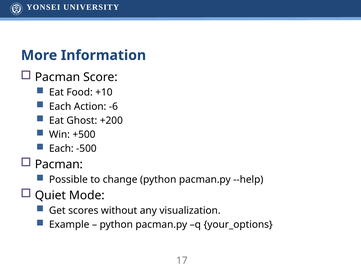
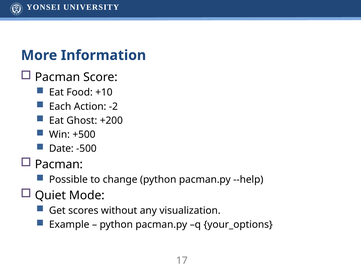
-6: -6 -> -2
Each at (61, 149): Each -> Date
